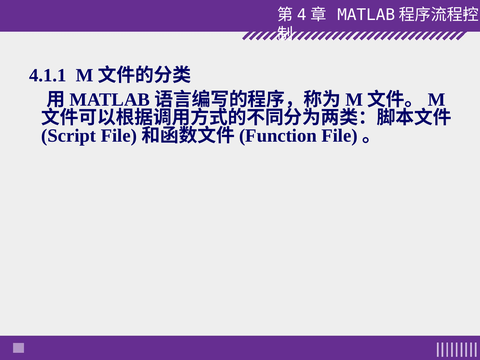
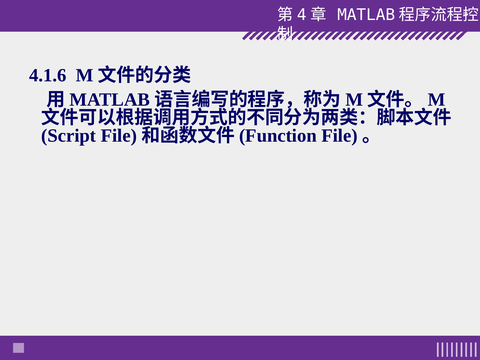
4.1.1: 4.1.1 -> 4.1.6
